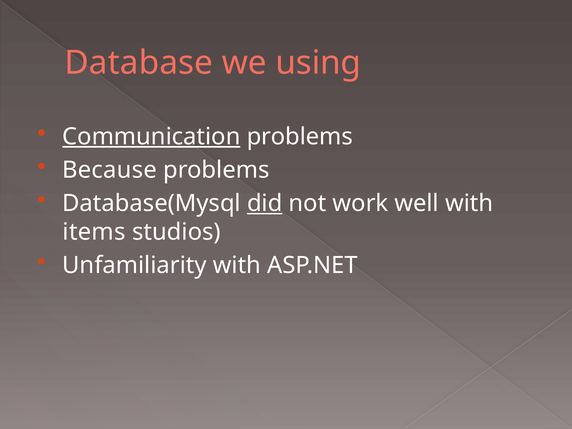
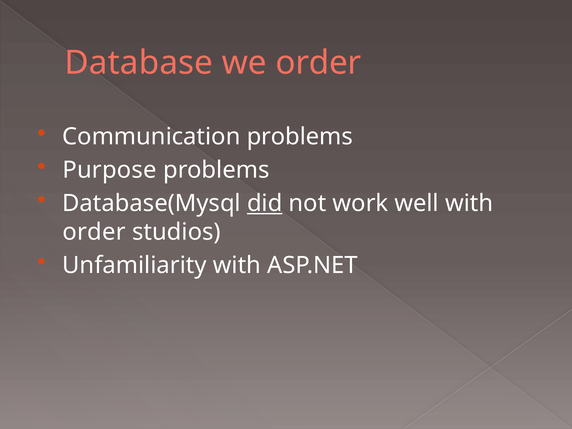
we using: using -> order
Communication underline: present -> none
Because: Because -> Purpose
items at (94, 232): items -> order
